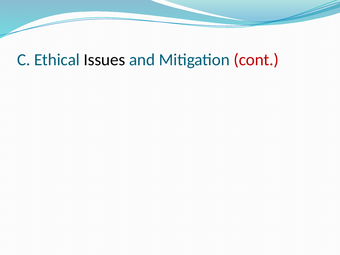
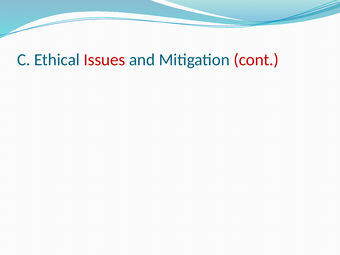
Issues colour: black -> red
